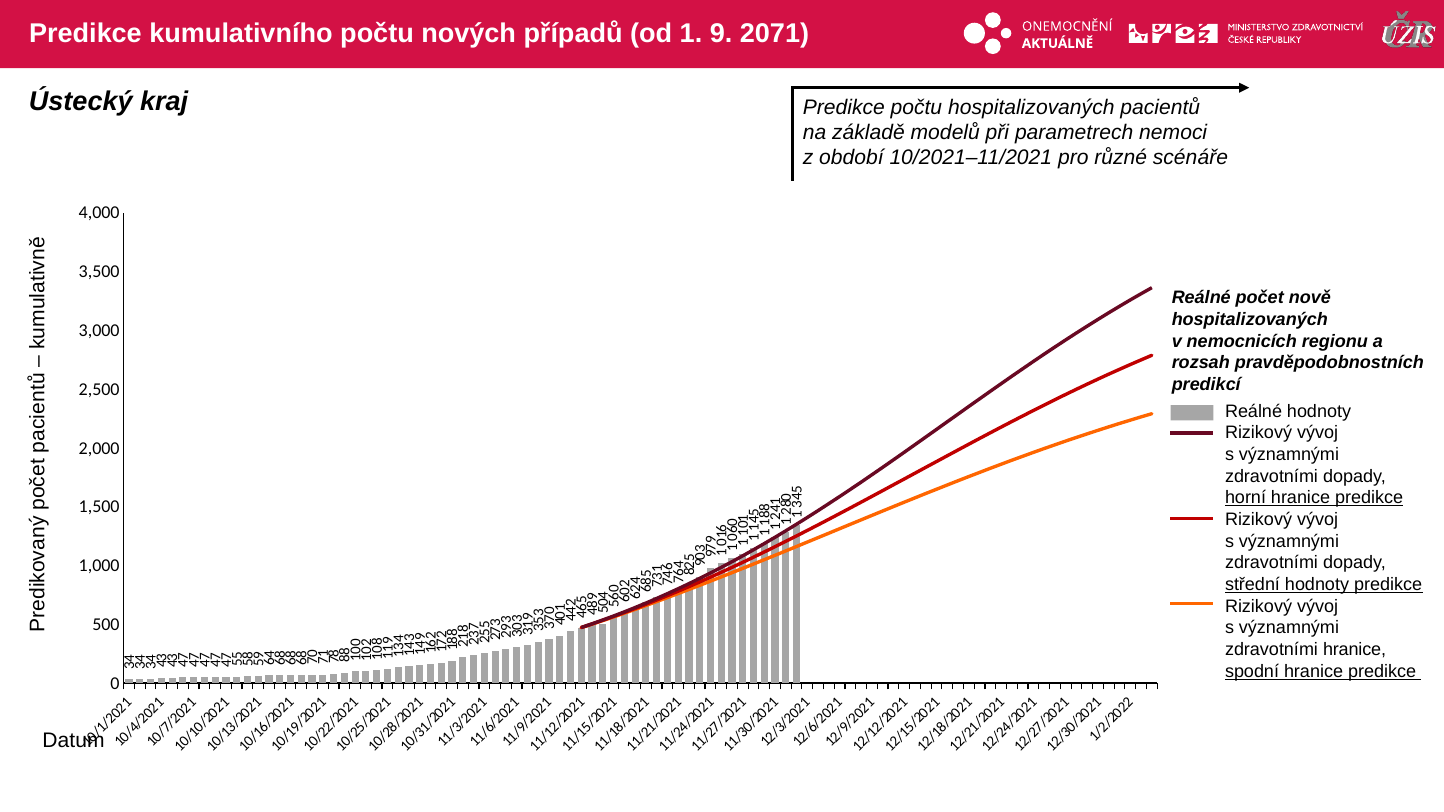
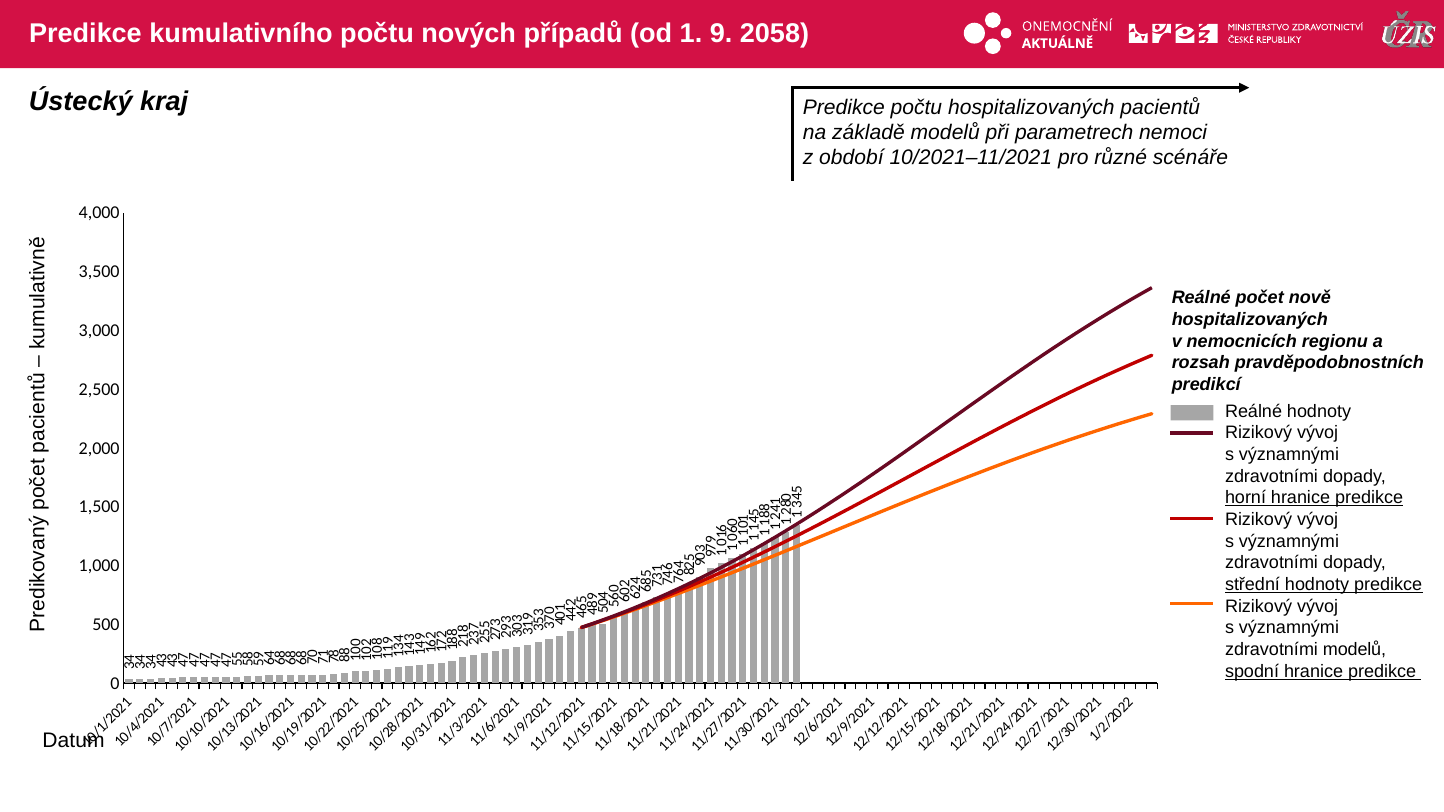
2071: 2071 -> 2058
zdravotními hranice: hranice -> modelů
